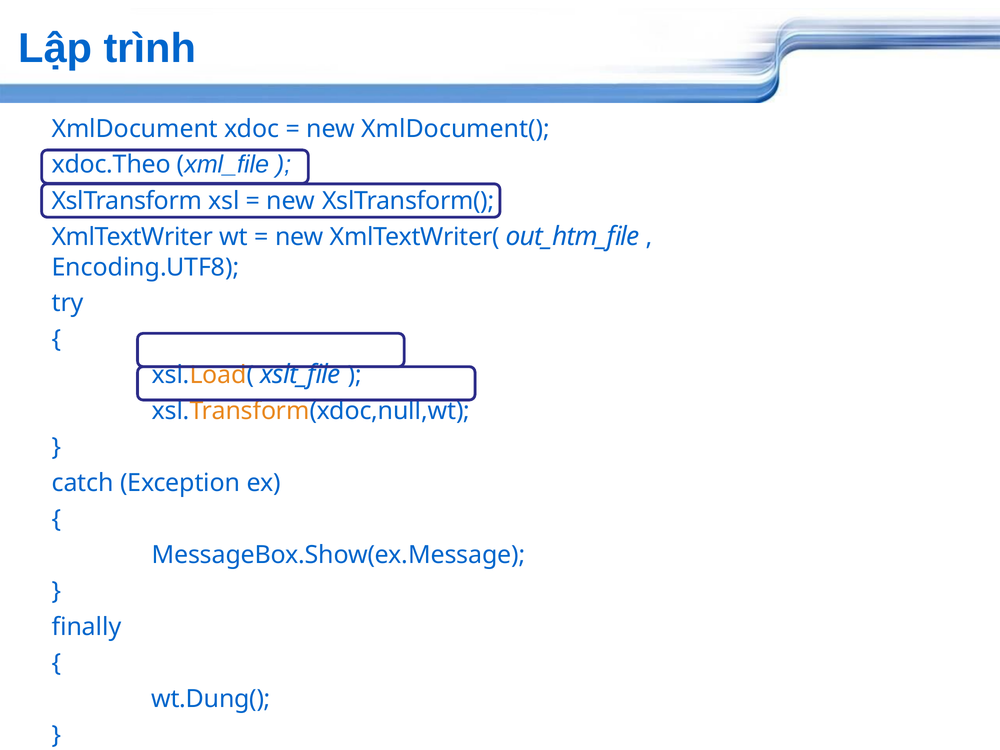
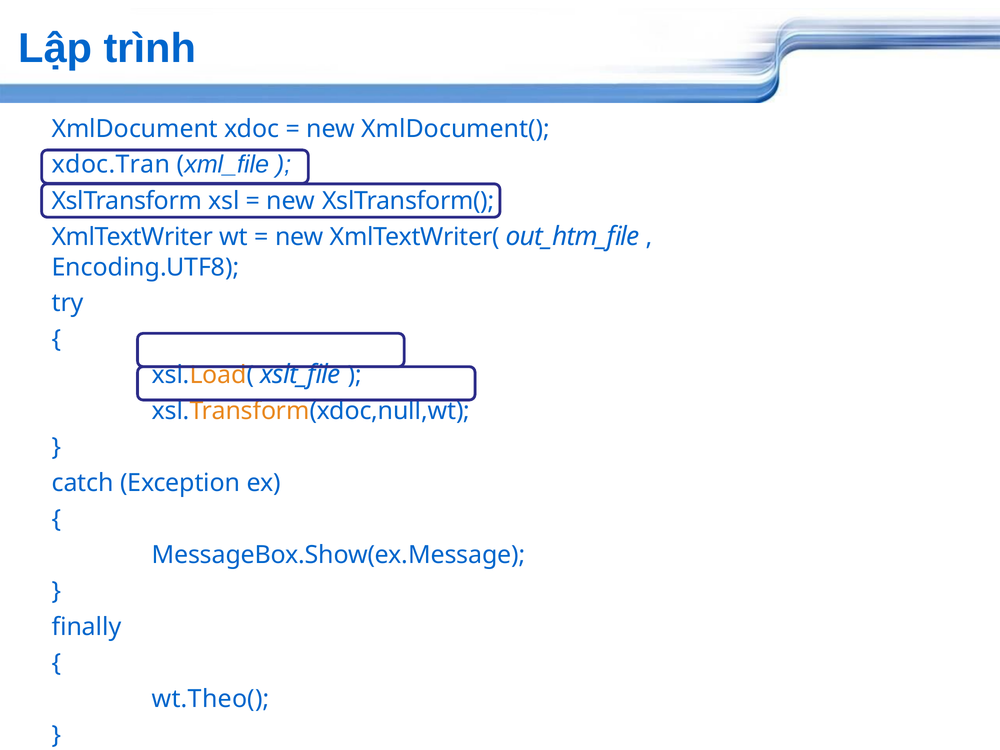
xdoc.Theo: xdoc.Theo -> xdoc.Tran
wt.Dung(: wt.Dung( -> wt.Theo(
